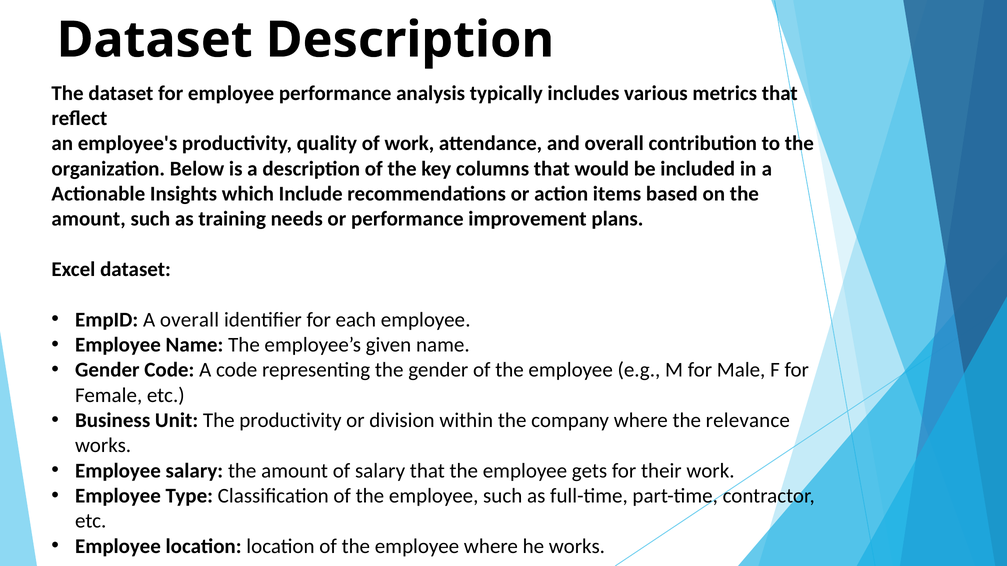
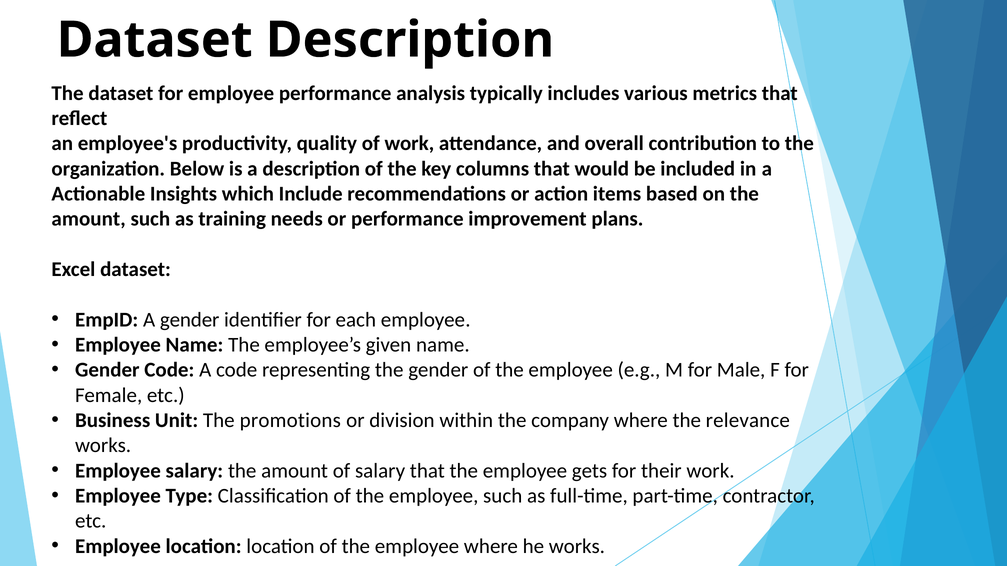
A overall: overall -> gender
The productivity: productivity -> promotions
